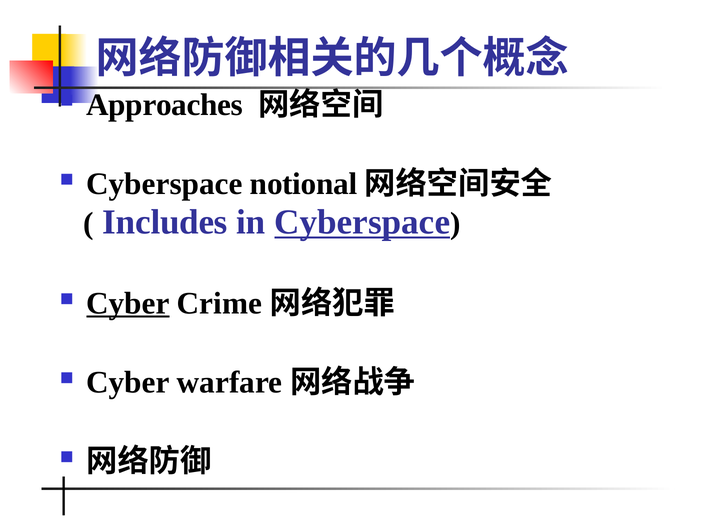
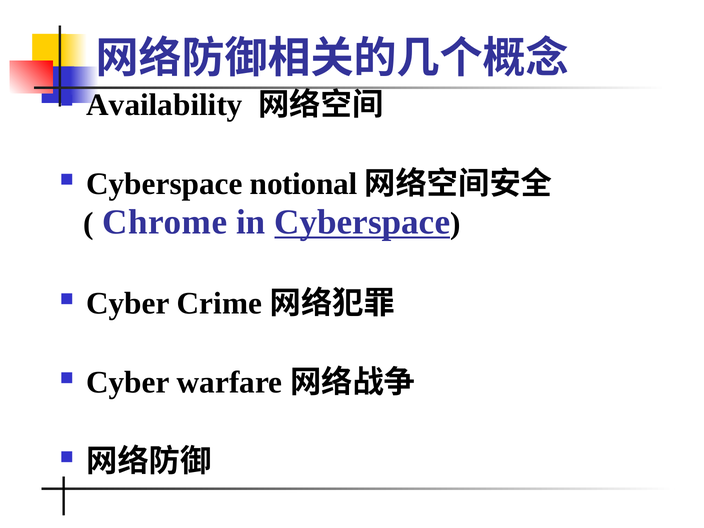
Approaches: Approaches -> Availability
Includes: Includes -> Chrome
Cyber at (128, 303) underline: present -> none
